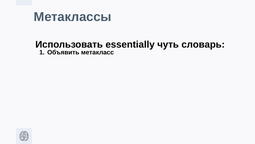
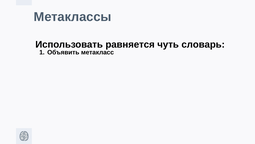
essentially: essentially -> равняется
